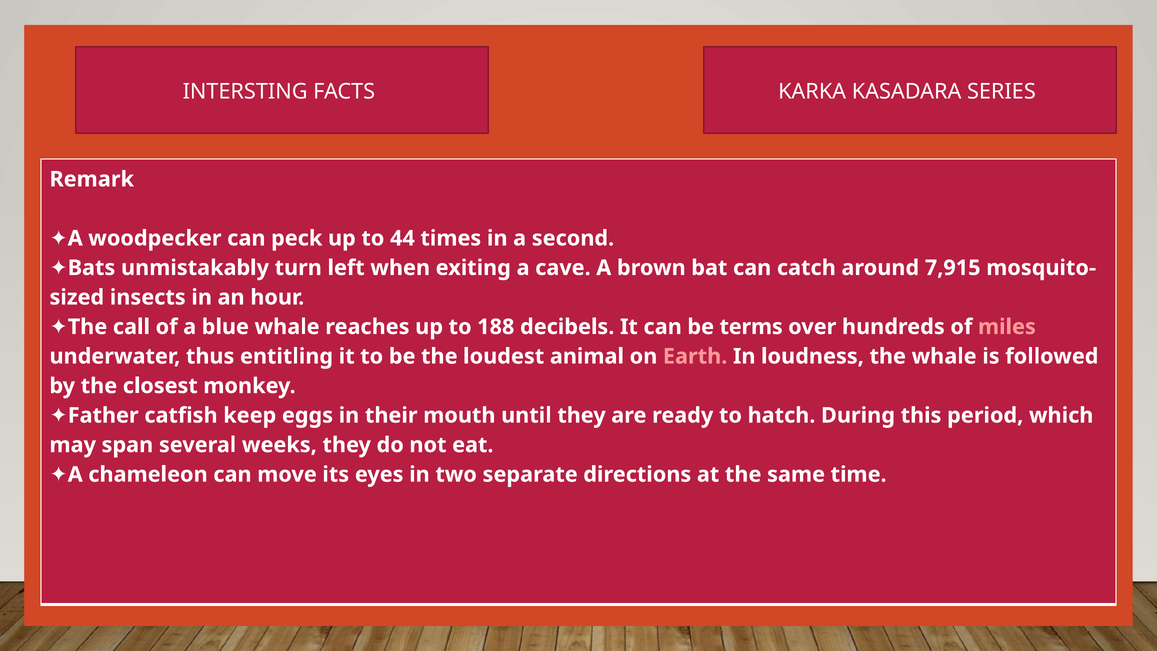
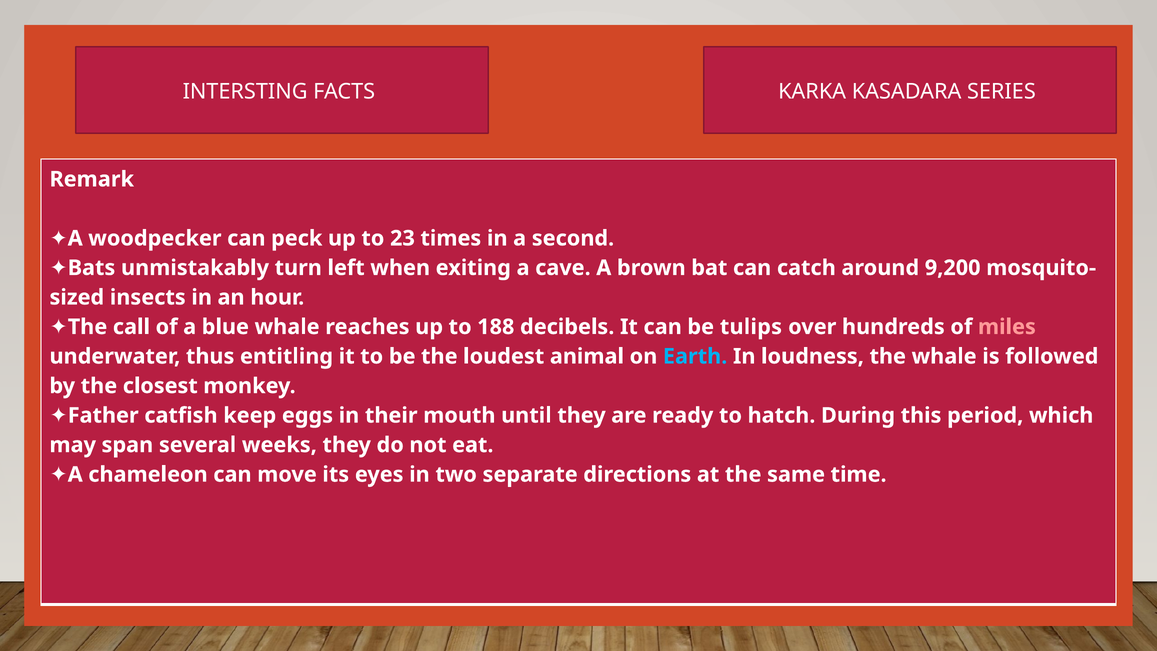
44: 44 -> 23
7,915: 7,915 -> 9,200
terms: terms -> tulips
Earth colour: pink -> light blue
